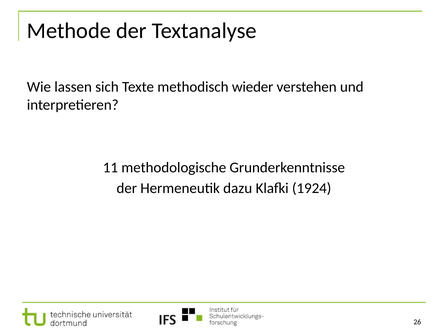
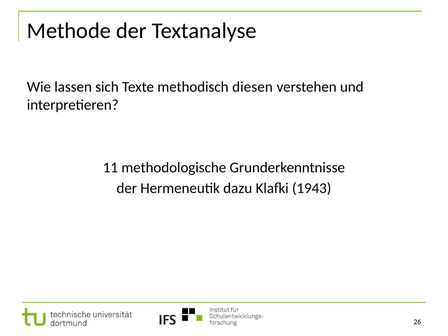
wieder: wieder -> diesen
1924: 1924 -> 1943
